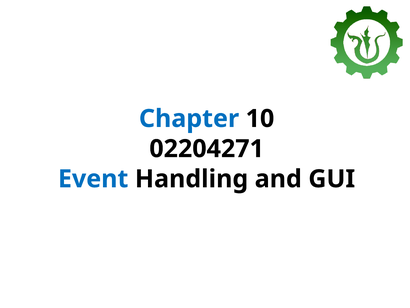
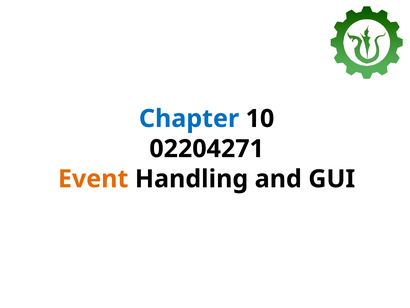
Event colour: blue -> orange
